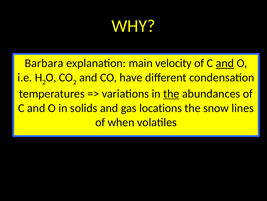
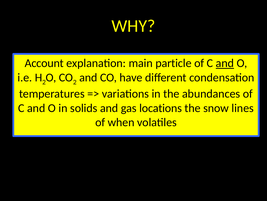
Barbara: Barbara -> Account
velocity: velocity -> particle
the at (171, 93) underline: present -> none
